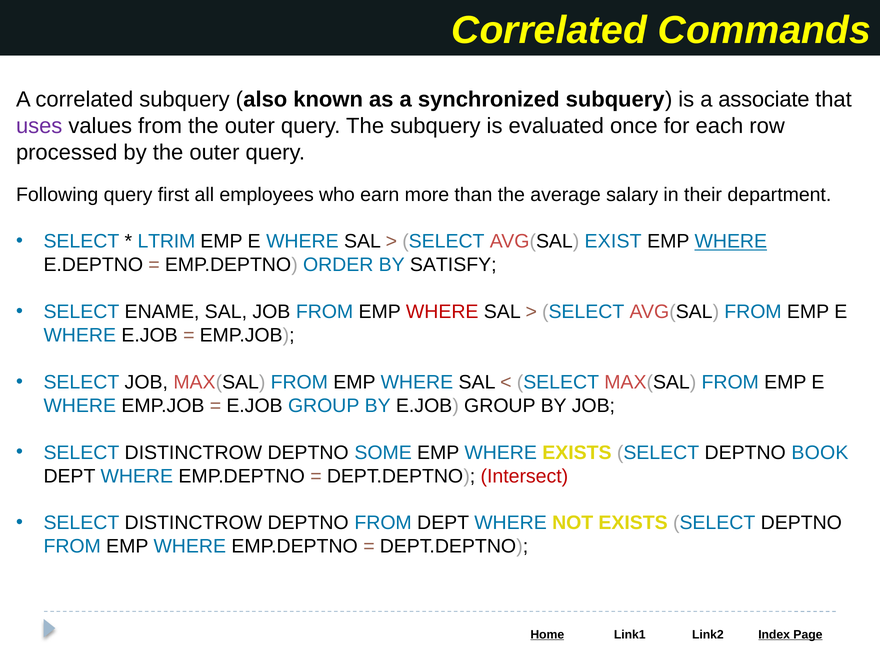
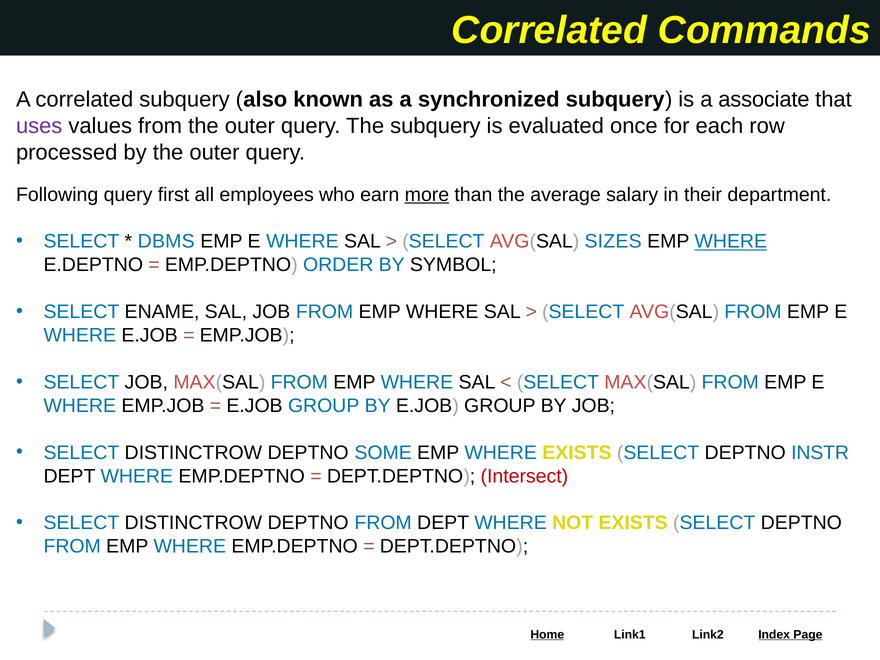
more underline: none -> present
LTRIM: LTRIM -> DBMS
EXIST: EXIST -> SIZES
SATISFY: SATISFY -> SYMBOL
WHERE at (442, 312) colour: red -> black
BOOK: BOOK -> INSTR
